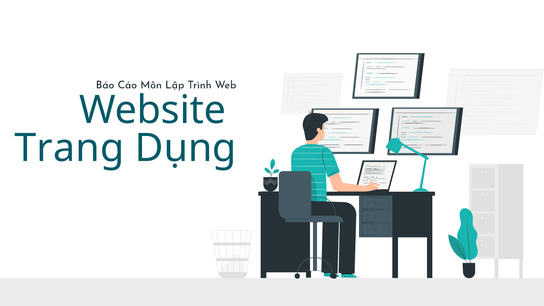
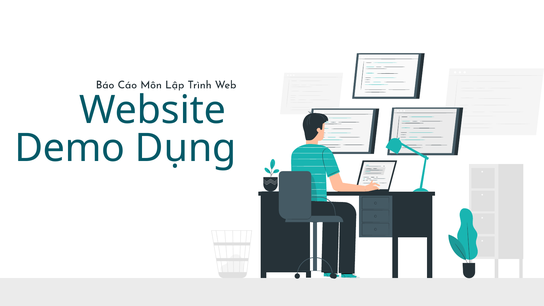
Trang: Trang -> Demo
